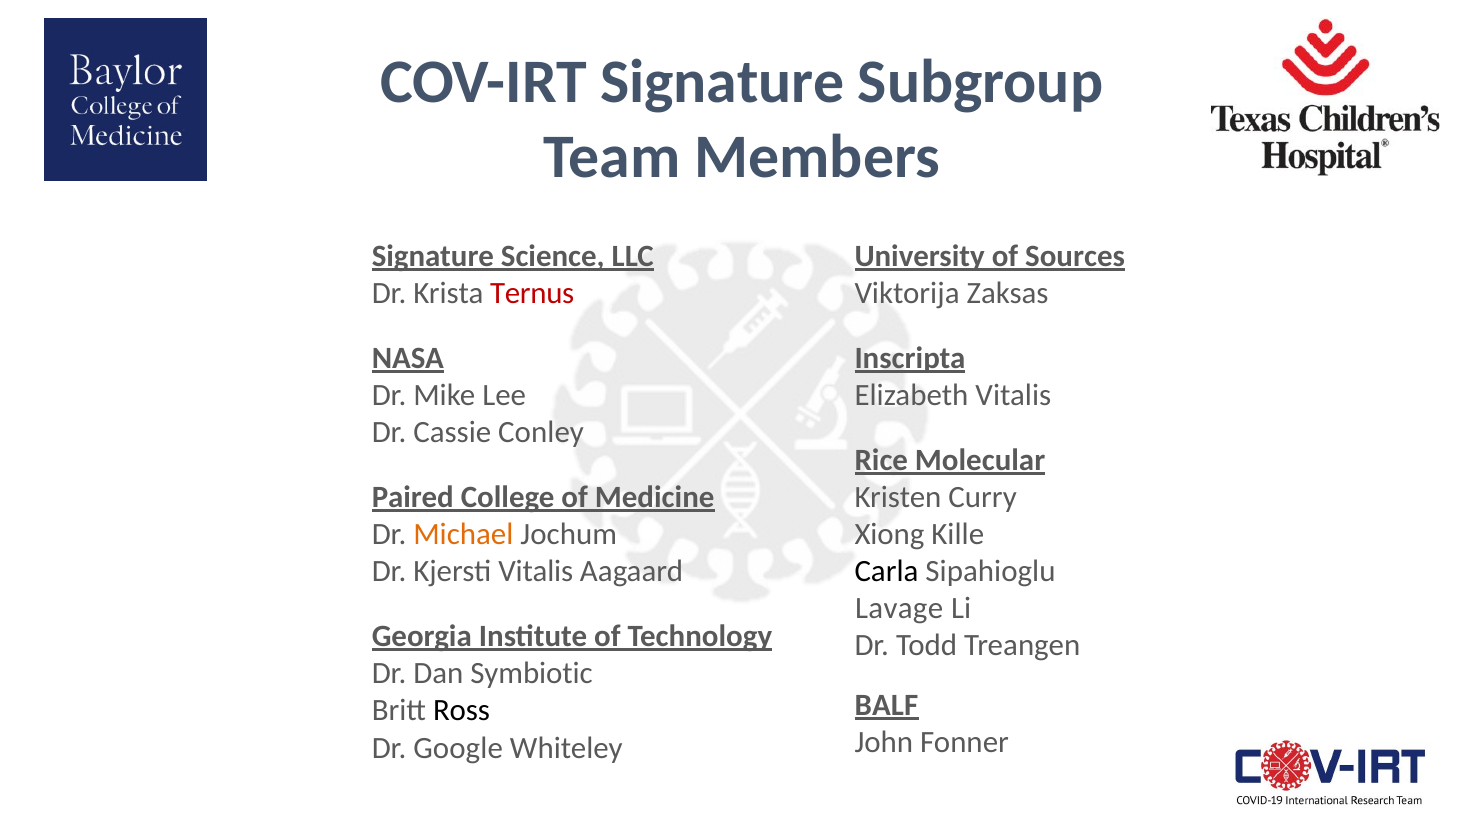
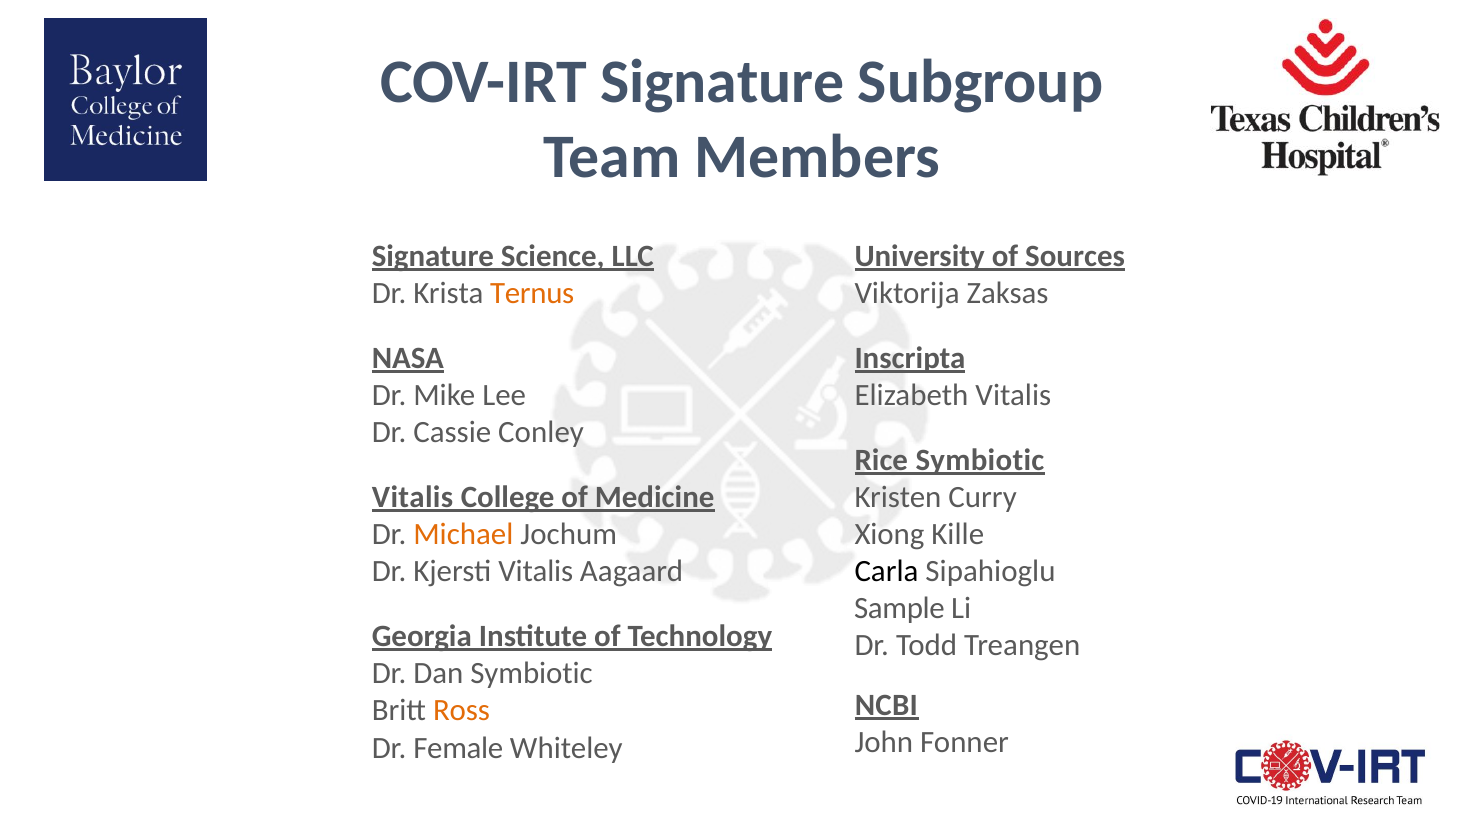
Ternus colour: red -> orange
Rice Molecular: Molecular -> Symbiotic
Paired at (413, 497): Paired -> Vitalis
Lavage: Lavage -> Sample
BALF: BALF -> NCBI
Ross colour: black -> orange
Google: Google -> Female
